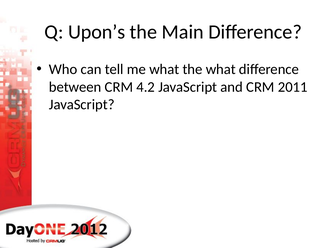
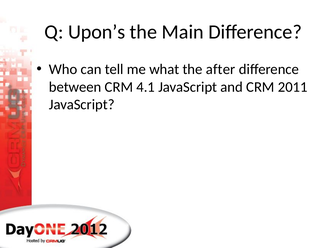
the what: what -> after
4.2: 4.2 -> 4.1
